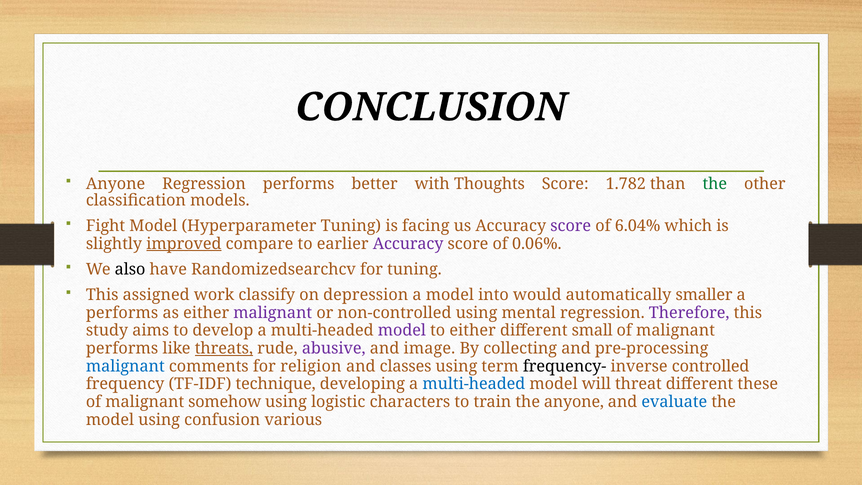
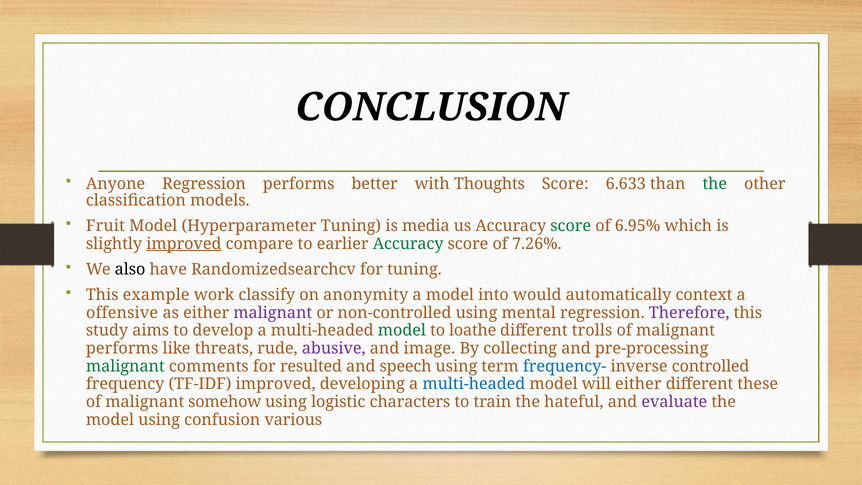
1.782: 1.782 -> 6.633
Fight: Fight -> Fruit
facing: facing -> media
score at (571, 226) colour: purple -> green
6.04%: 6.04% -> 6.95%
Accuracy at (408, 244) colour: purple -> green
0.06%: 0.06% -> 7.26%
assigned: assigned -> example
depression: depression -> anonymity
smaller: smaller -> context
performs at (122, 313): performs -> offensive
model at (402, 331) colour: purple -> green
to either: either -> loathe
small: small -> trolls
threats underline: present -> none
malignant at (125, 366) colour: blue -> green
religion: religion -> resulted
classes: classes -> speech
frequency- colour: black -> blue
TF-IDF technique: technique -> improved
will threat: threat -> either
the anyone: anyone -> hateful
evaluate colour: blue -> purple
